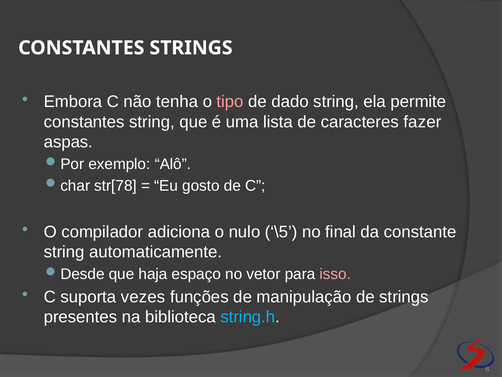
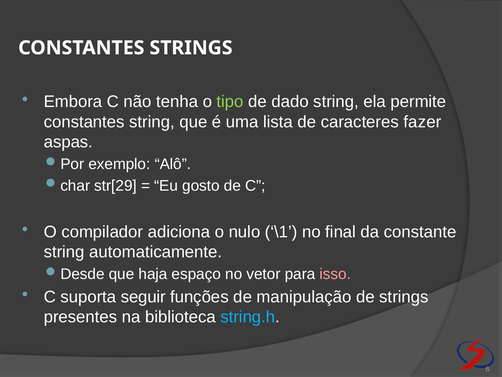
tipo colour: pink -> light green
str[78: str[78 -> str[29
\5: \5 -> \1
vezes: vezes -> seguir
